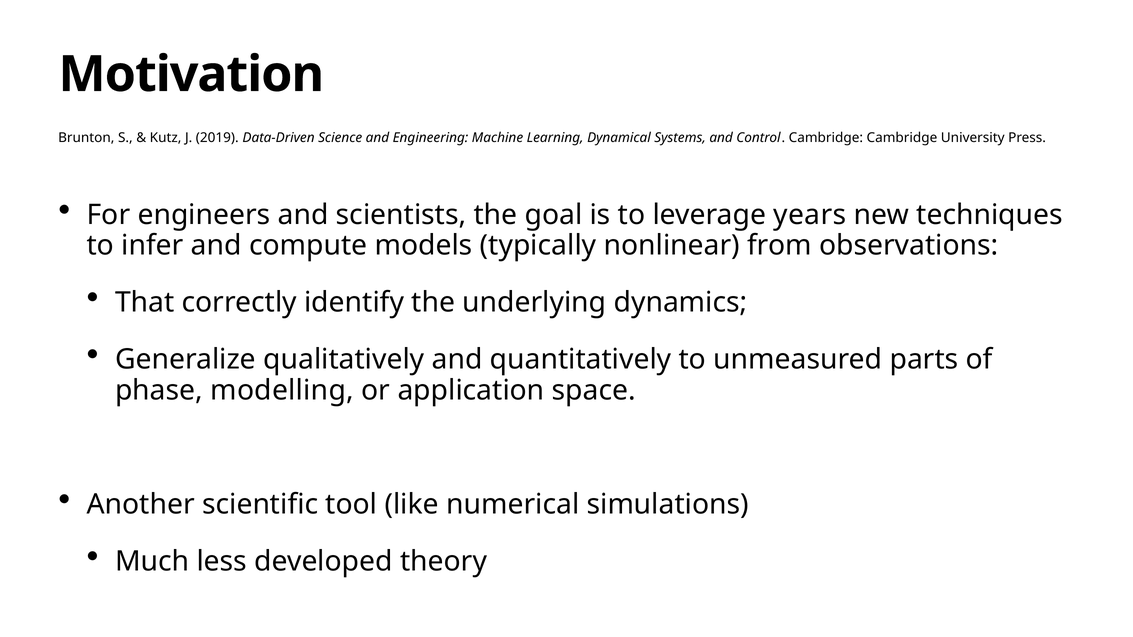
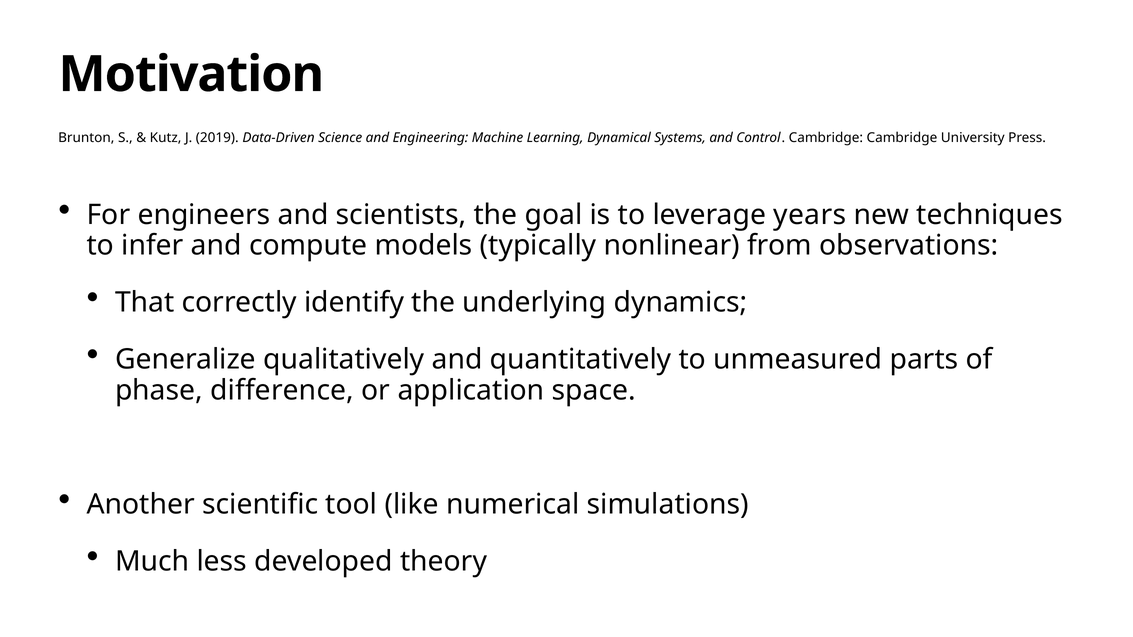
modelling: modelling -> difference
